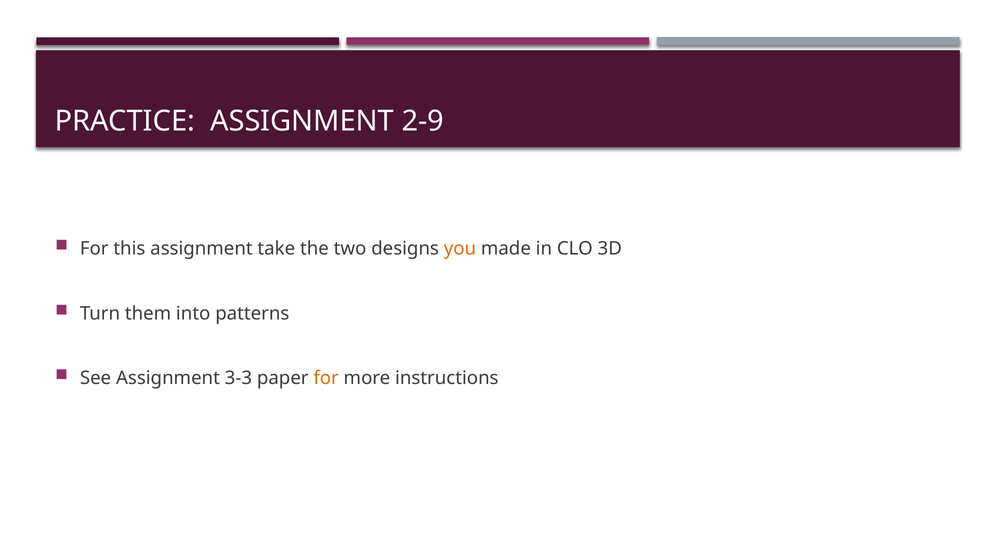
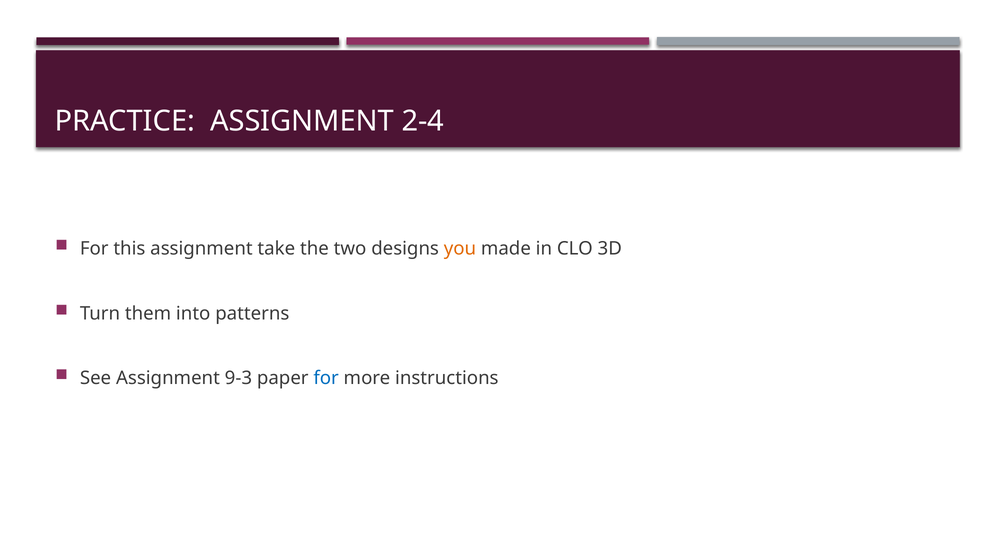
2-9: 2-9 -> 2-4
3-3: 3-3 -> 9-3
for at (326, 378) colour: orange -> blue
